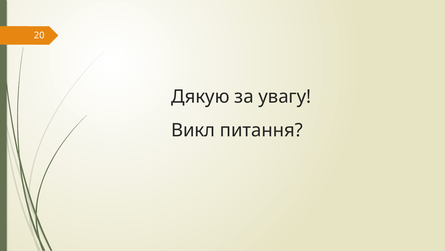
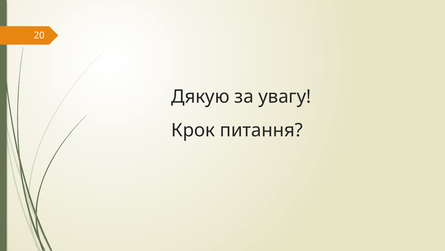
Викл: Викл -> Крок
